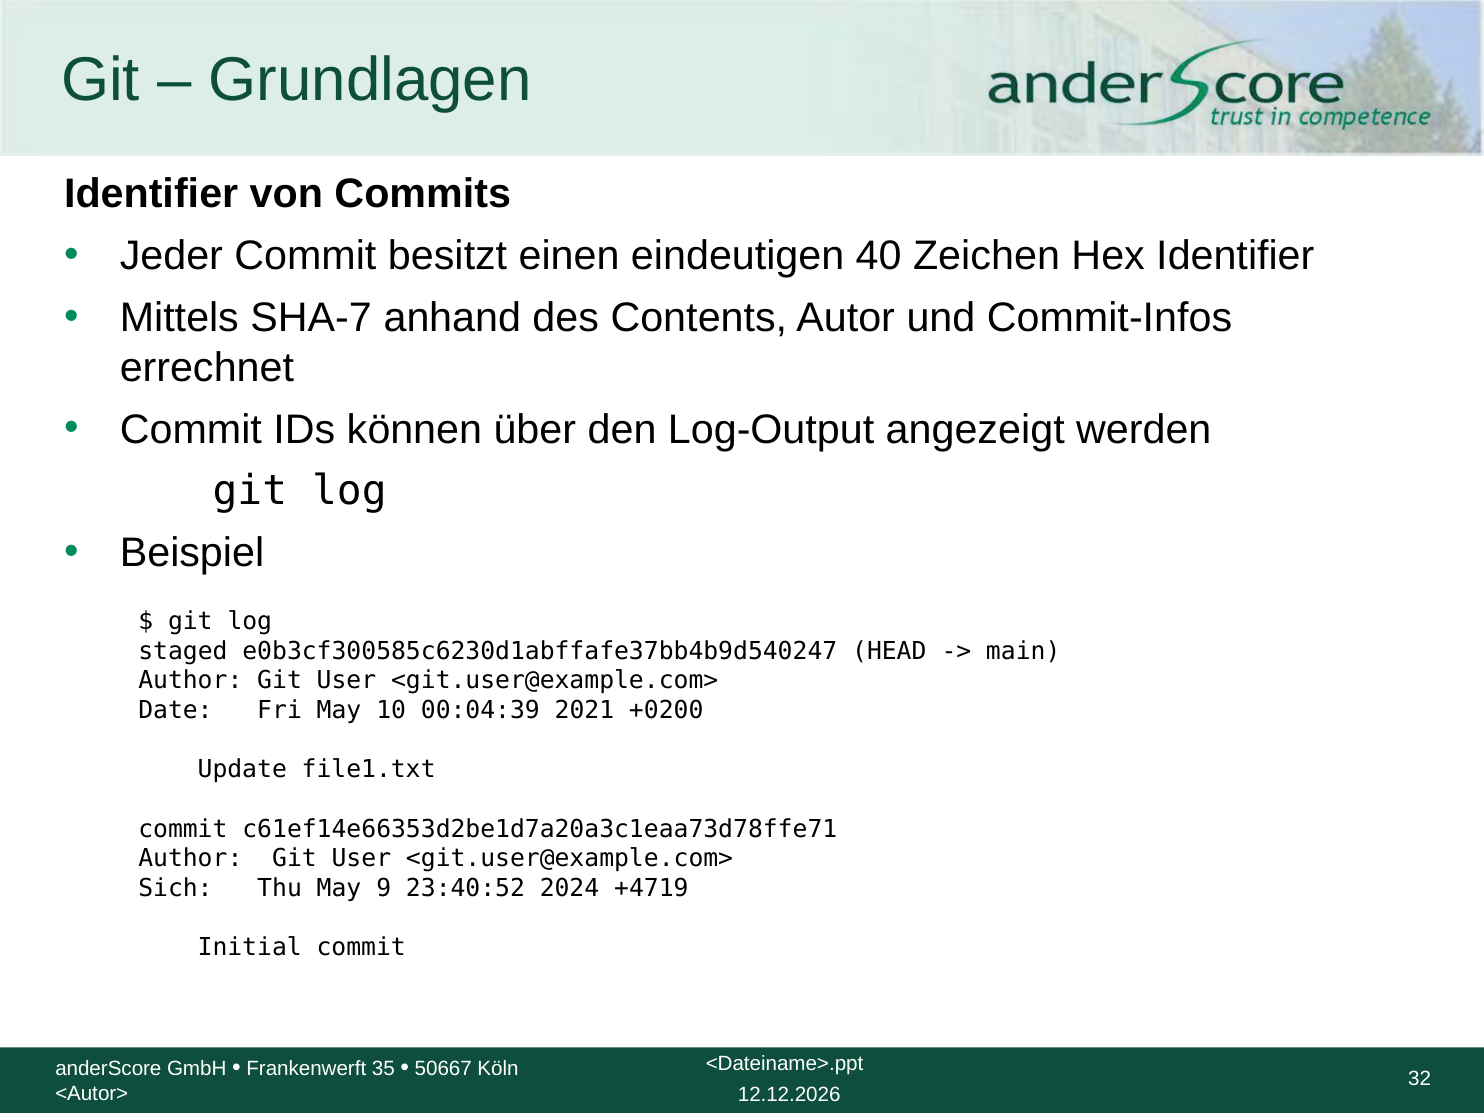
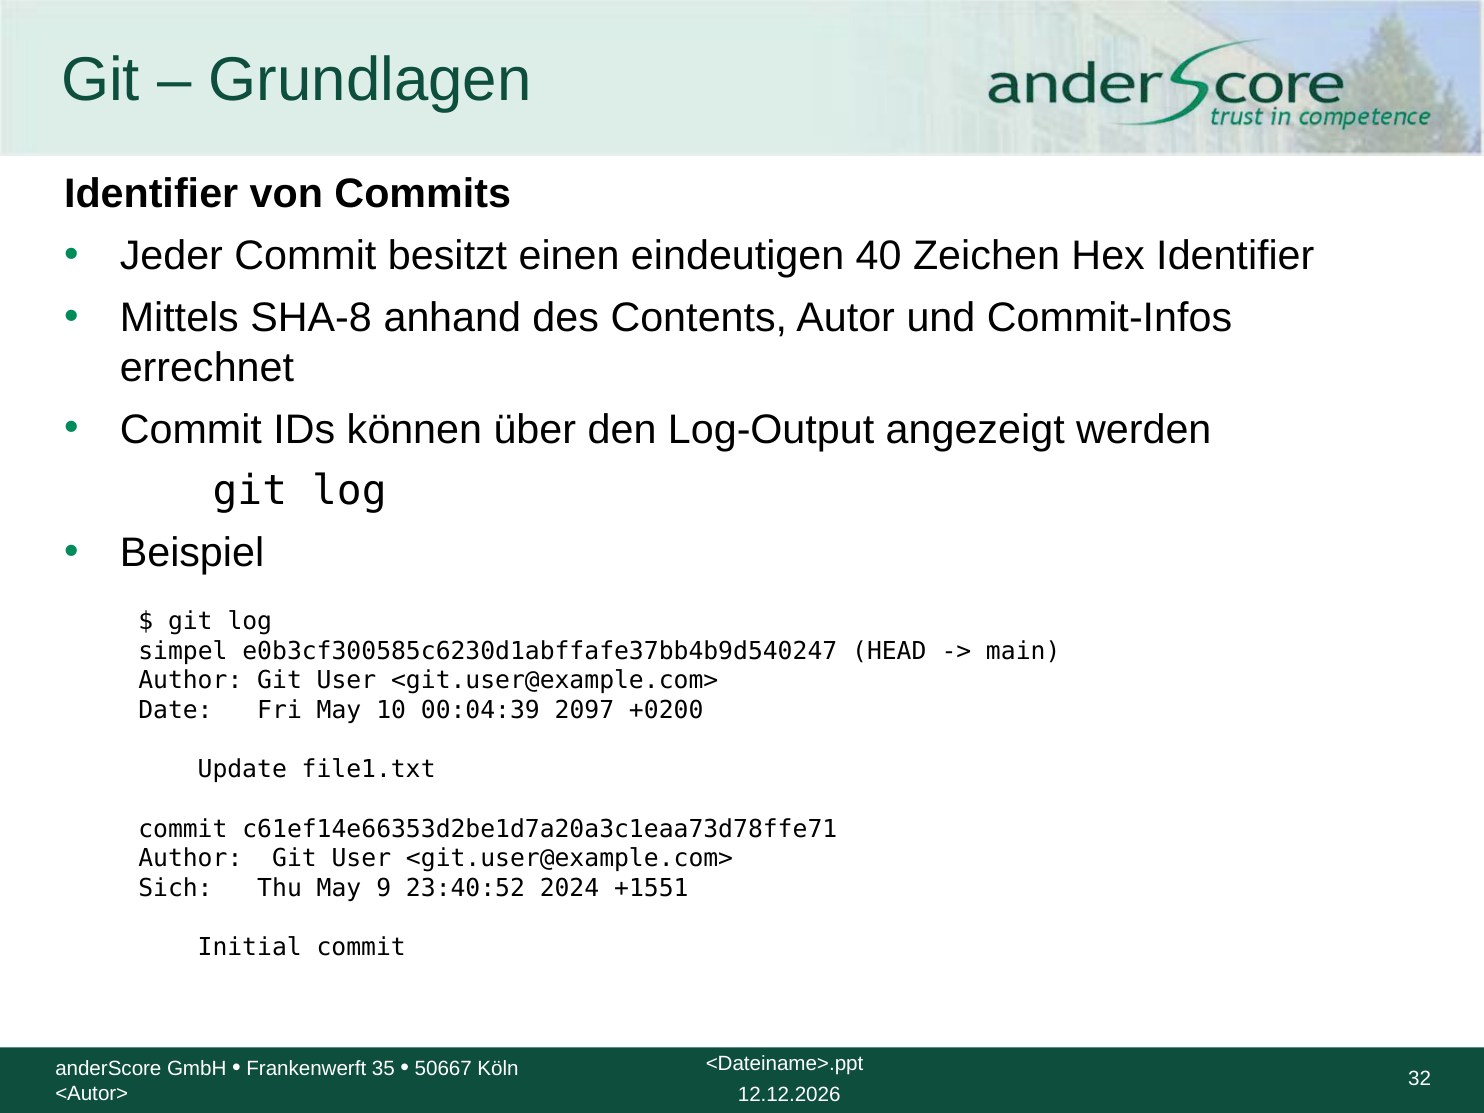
SHA-7: SHA-7 -> SHA-8
staged: staged -> simpel
2021: 2021 -> 2097
+4719: +4719 -> +1551
